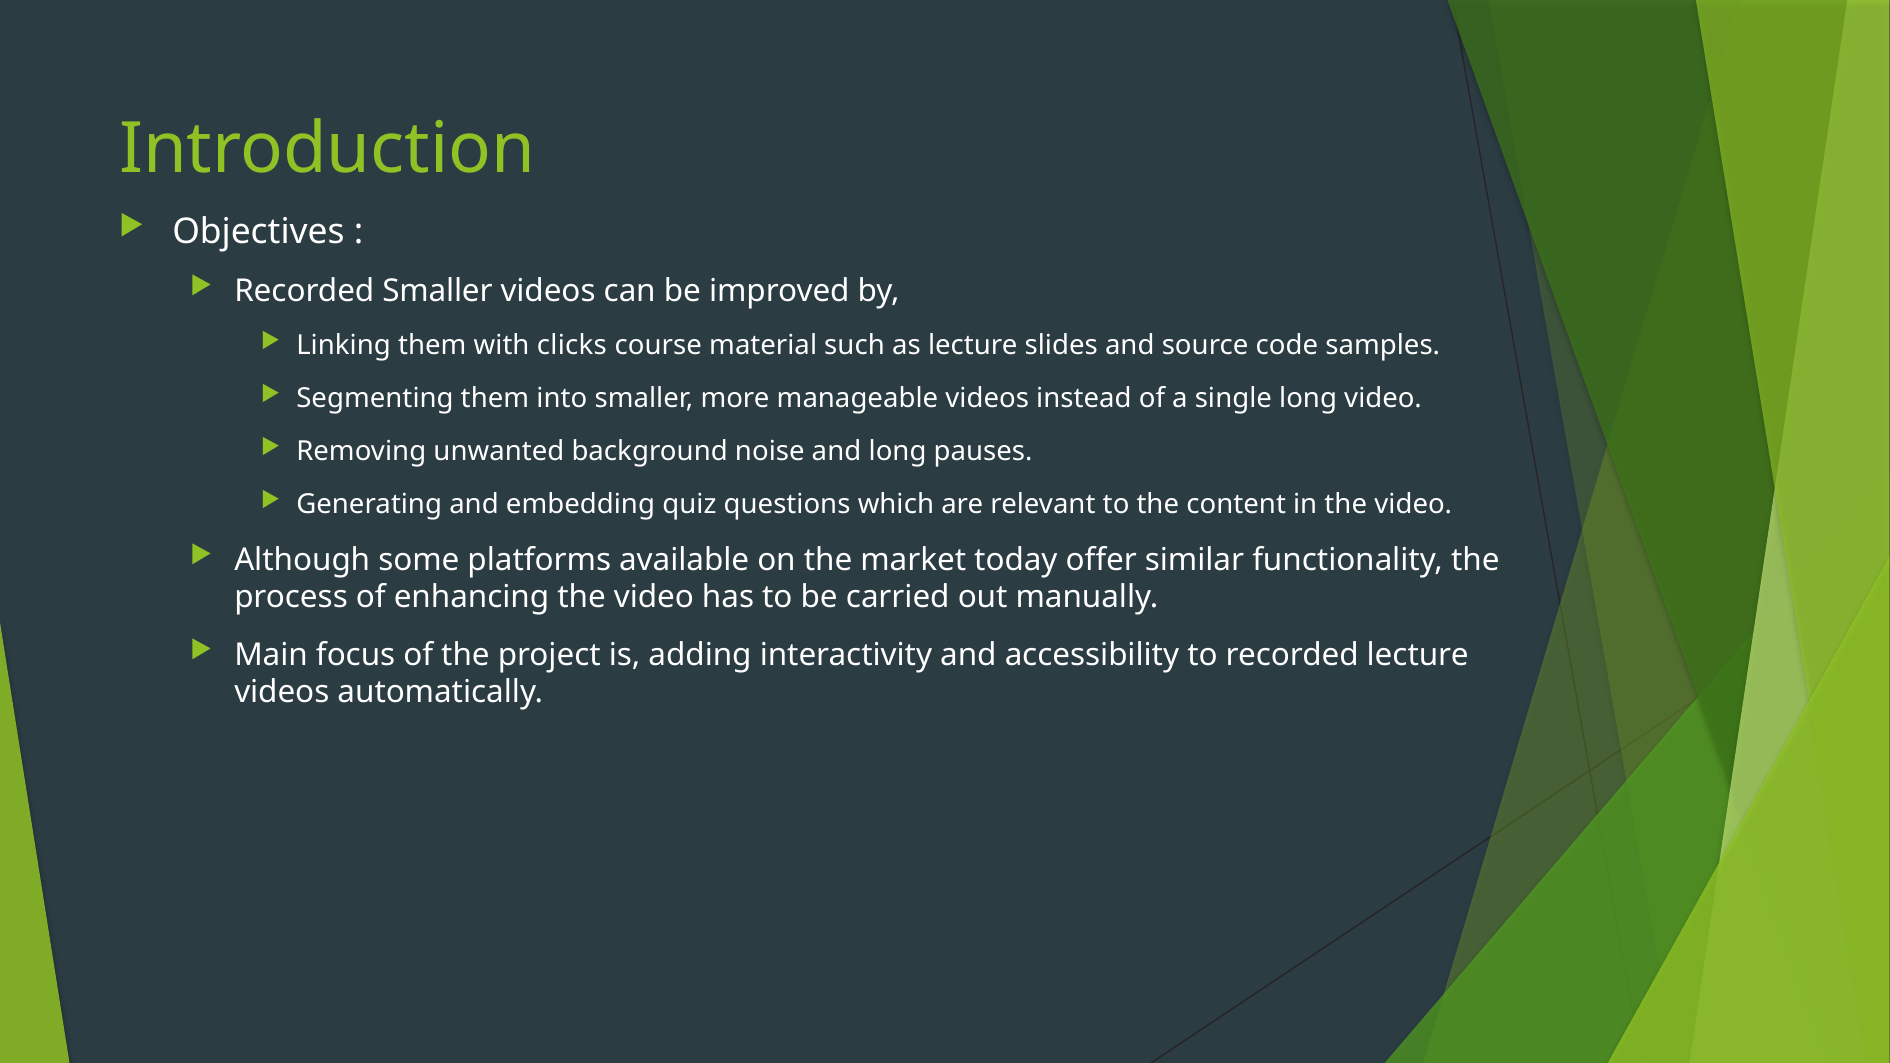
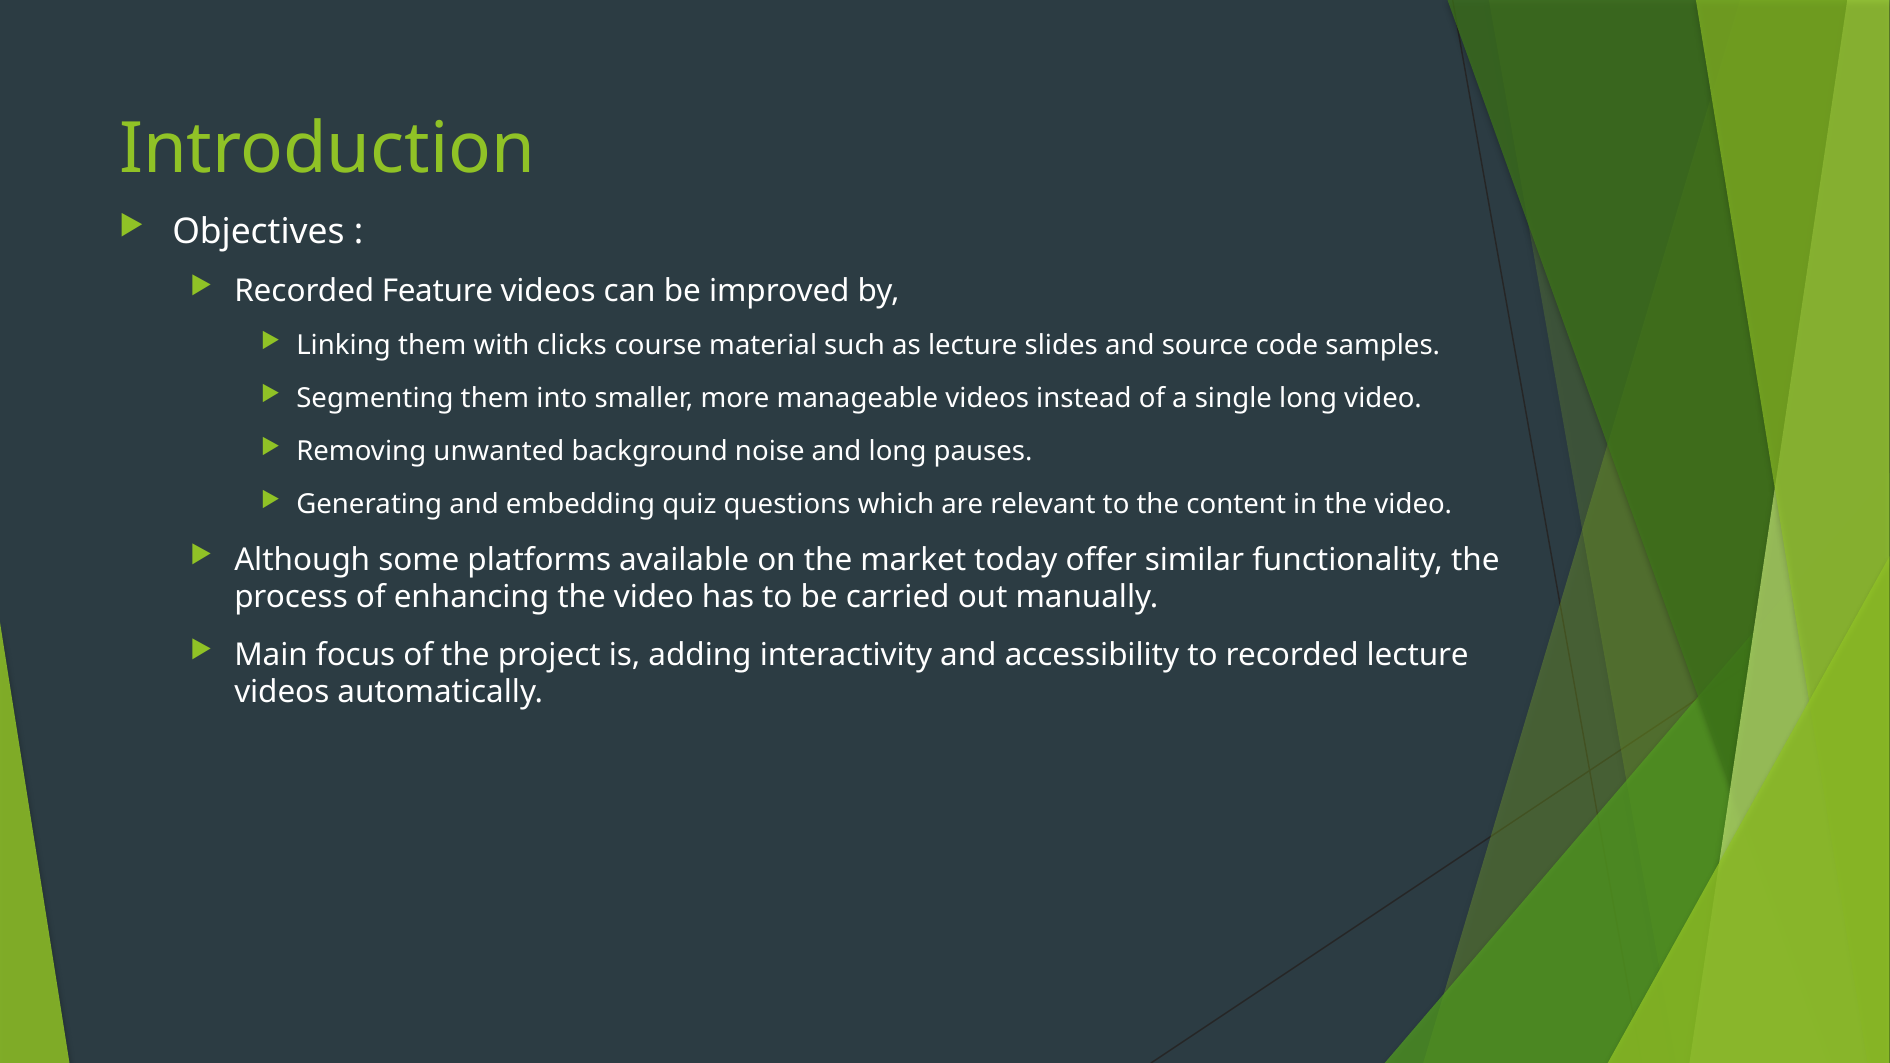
Recorded Smaller: Smaller -> Feature
